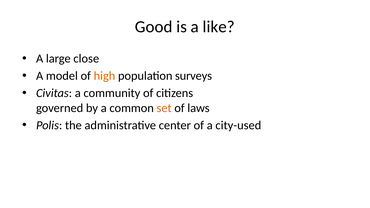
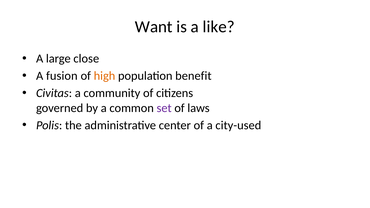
Good: Good -> Want
model: model -> fusion
surveys: surveys -> benefit
set colour: orange -> purple
